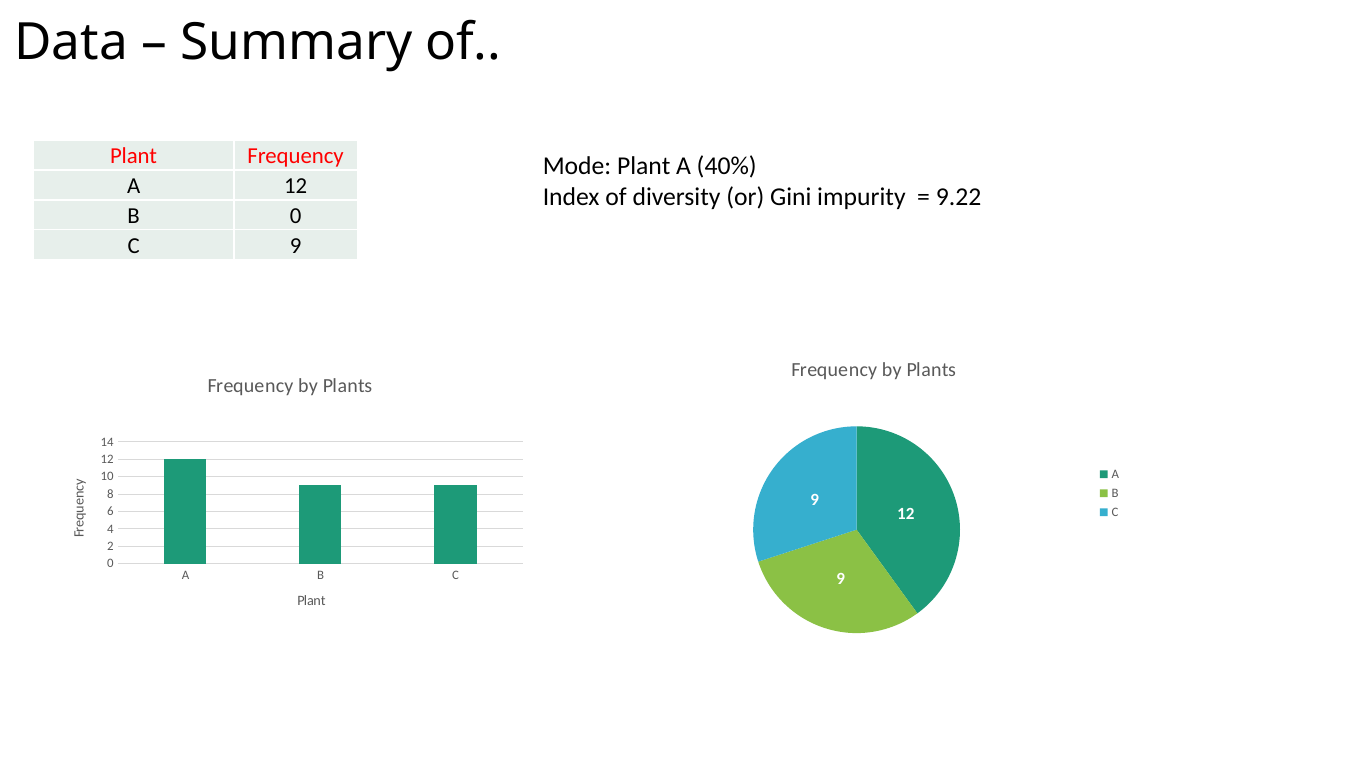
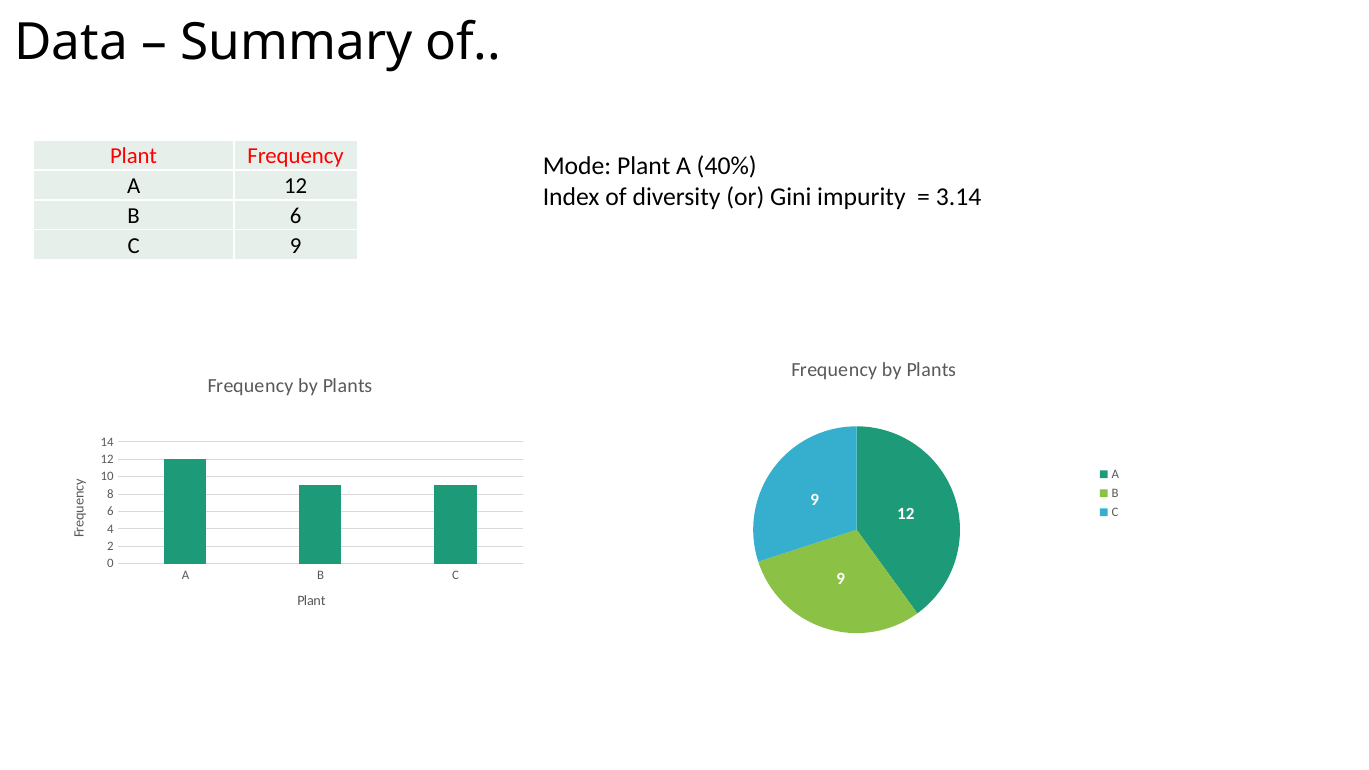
9.22: 9.22 -> 3.14
B 0: 0 -> 6
